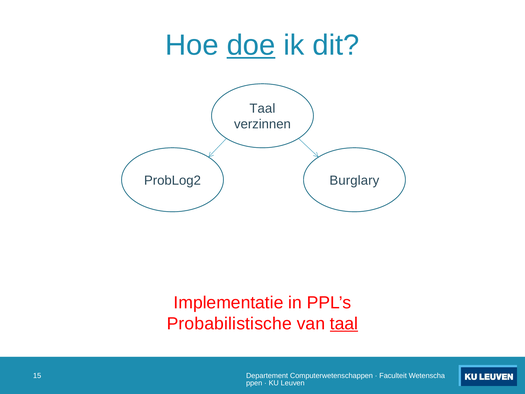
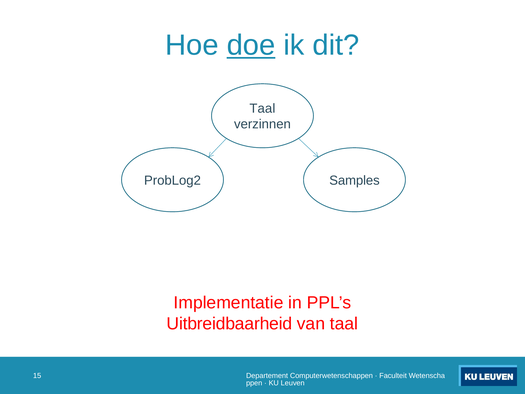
Burglary: Burglary -> Samples
Probabilistische: Probabilistische -> Uitbreidbaarheid
taal at (344, 324) underline: present -> none
